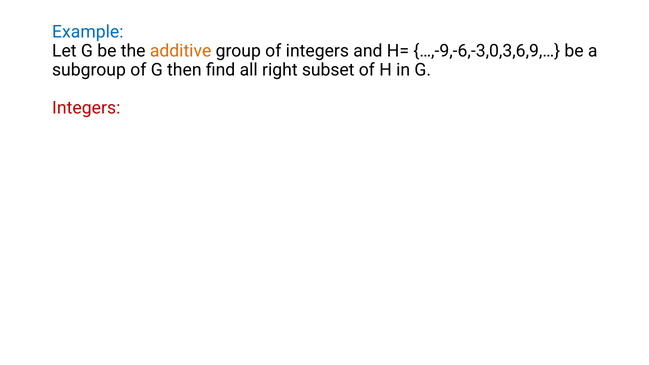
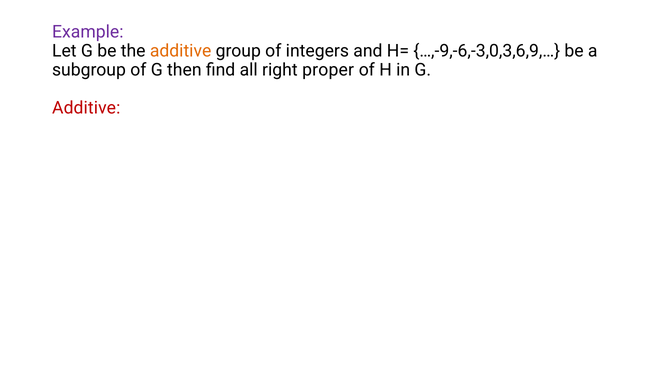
Example colour: blue -> purple
subset: subset -> proper
Integers at (86, 108): Integers -> Additive
